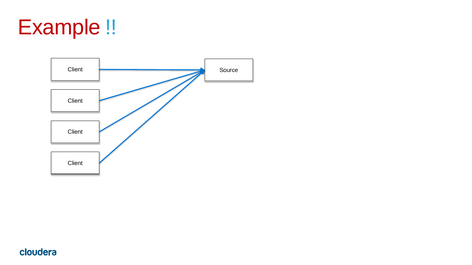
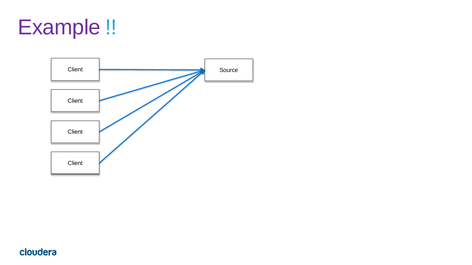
Example colour: red -> purple
